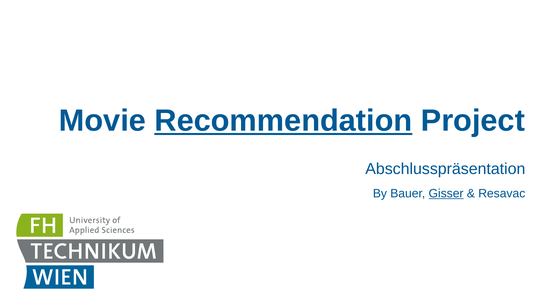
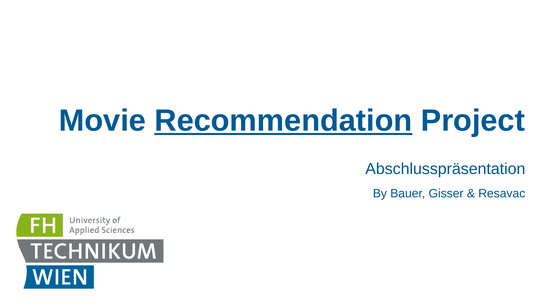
Gisser underline: present -> none
